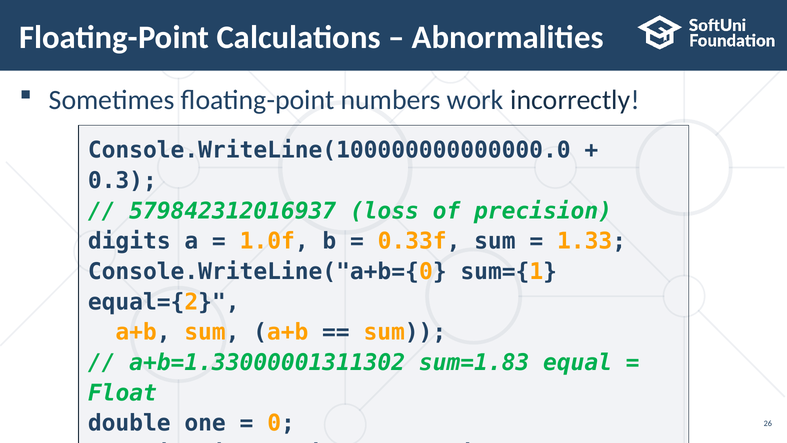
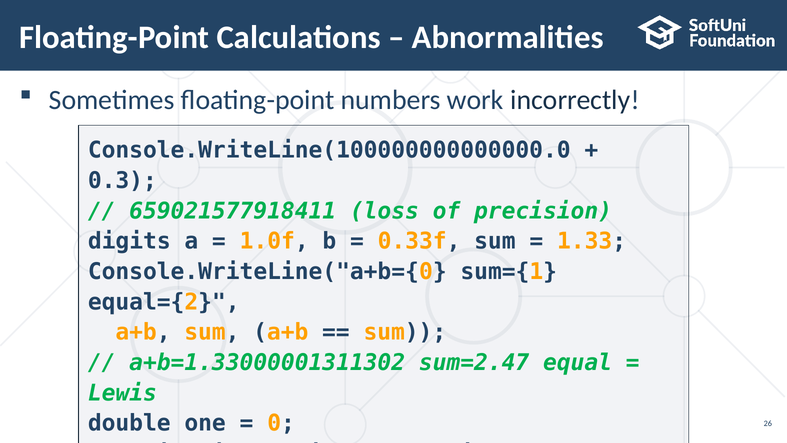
579842312016937: 579842312016937 -> 659021577918411
sum=1.83: sum=1.83 -> sum=2.47
Float: Float -> Lewis
